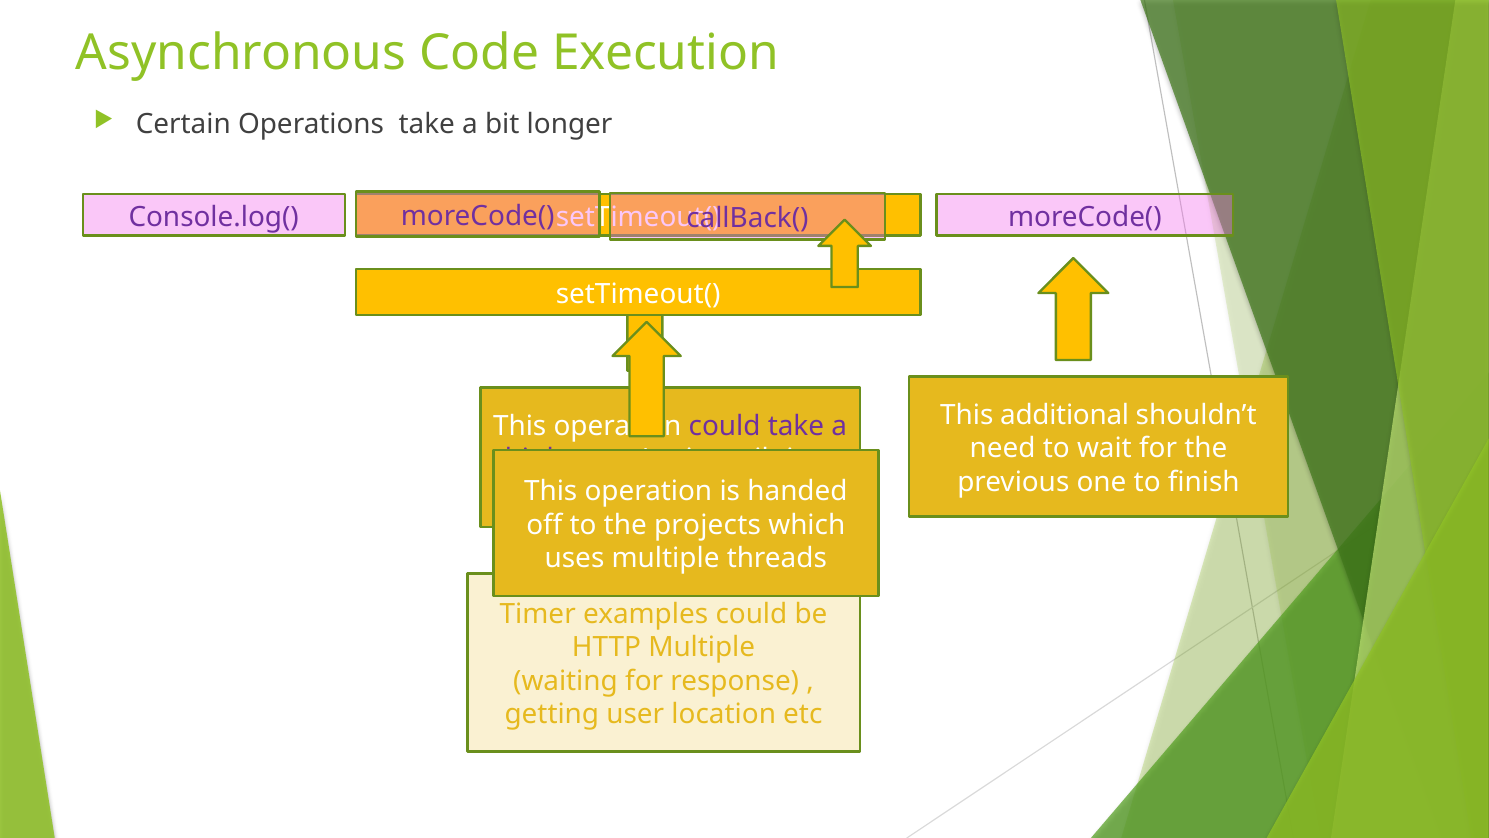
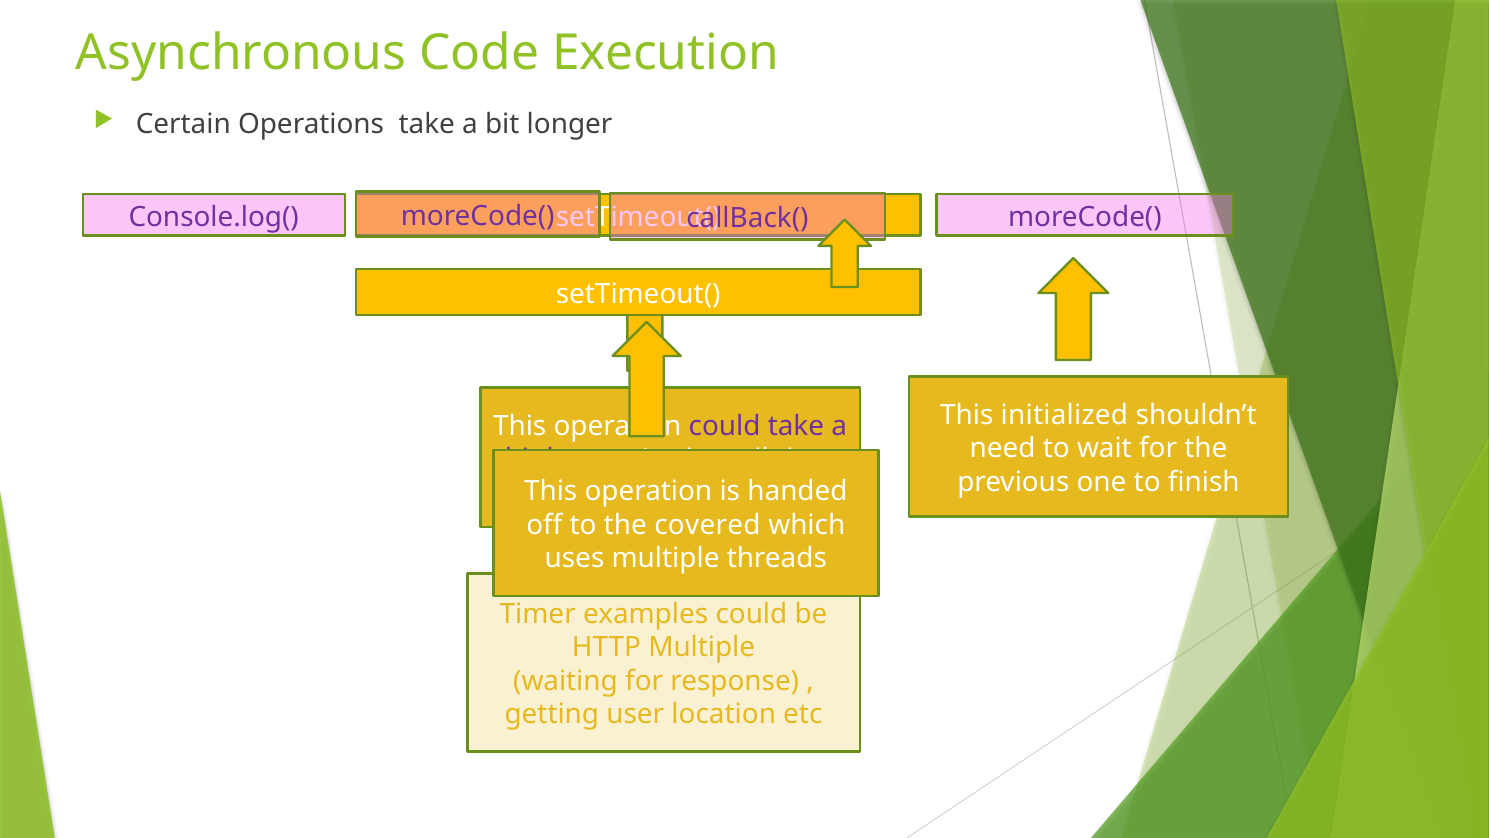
additional: additional -> initialized
projects: projects -> covered
